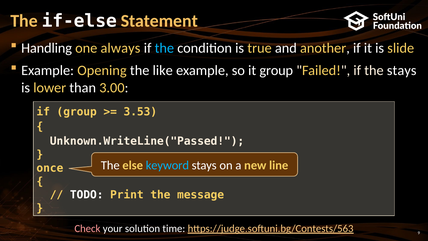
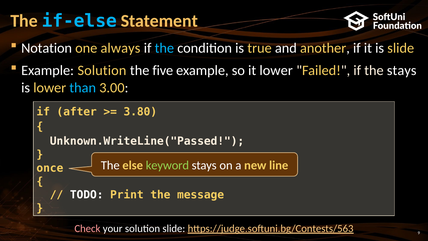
if-else colour: white -> light blue
Handling: Handling -> Notation
Example Opening: Opening -> Solution
like: like -> five
it group: group -> lower
than colour: white -> light blue
if group: group -> after
3.53: 3.53 -> 3.80
keyword colour: light blue -> light green
solution time: time -> slide
